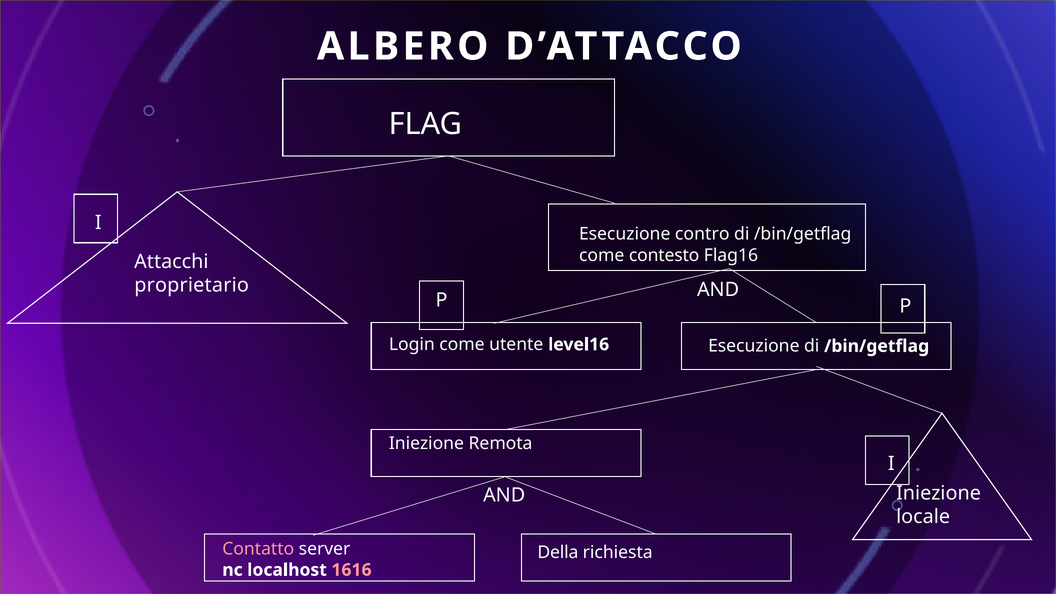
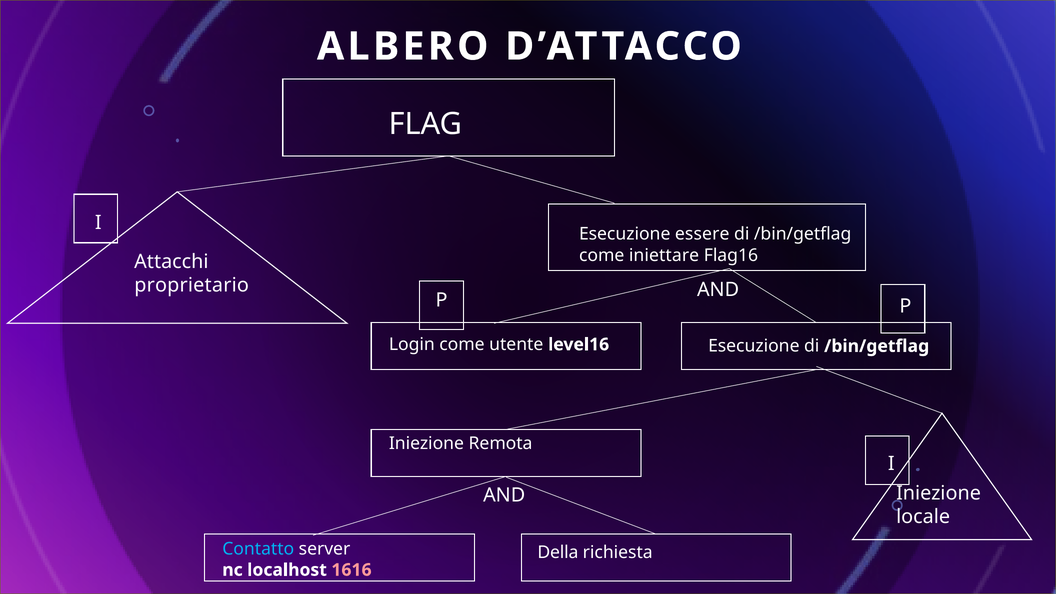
contro: contro -> essere
contesto: contesto -> iniettare
Contatto colour: pink -> light blue
